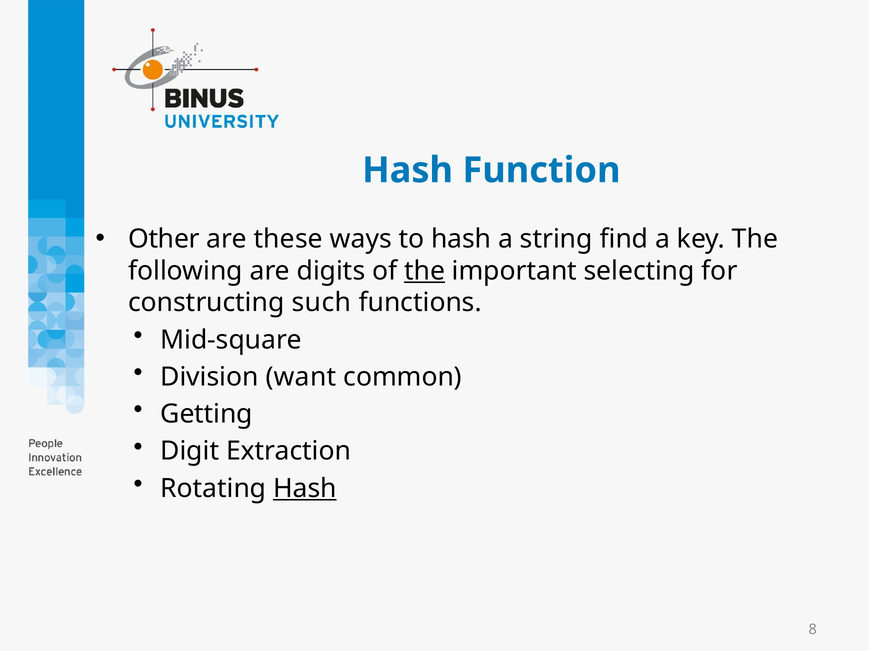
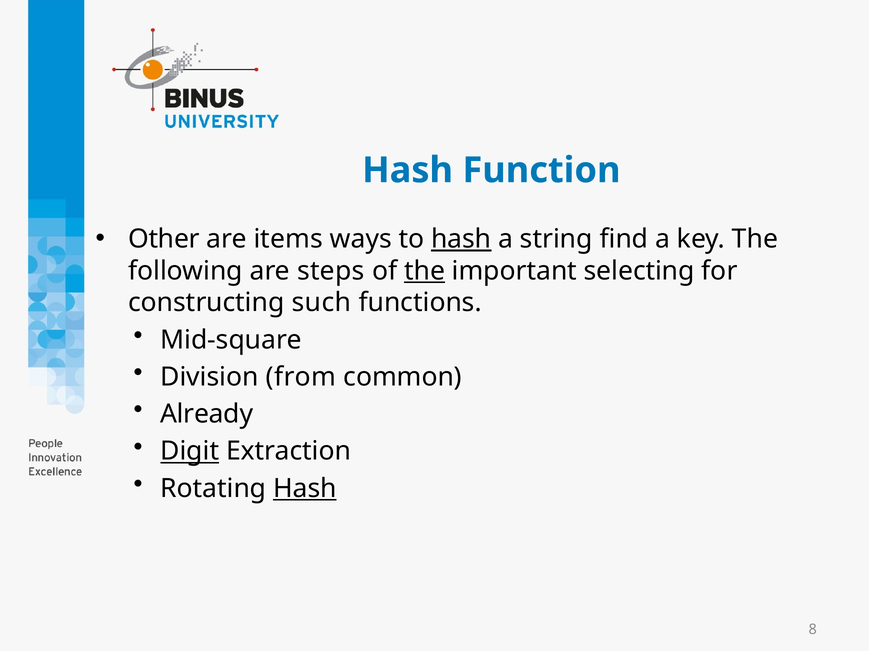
these: these -> items
hash at (461, 239) underline: none -> present
digits: digits -> steps
want: want -> from
Getting: Getting -> Already
Digit underline: none -> present
